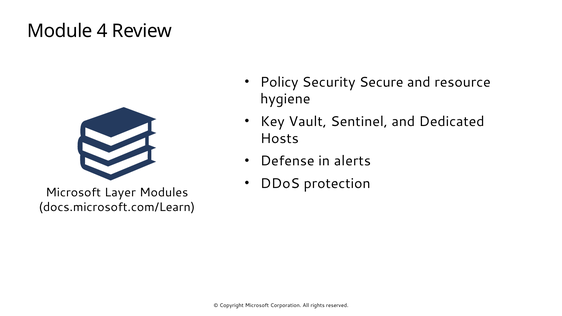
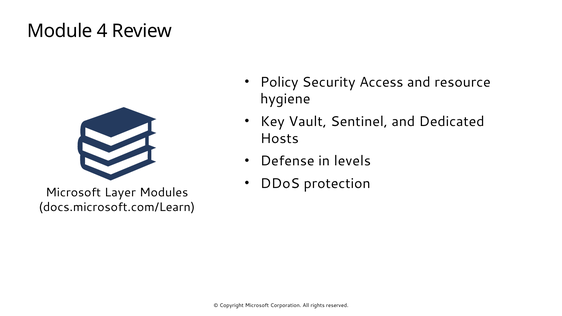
Secure: Secure -> Access
alerts: alerts -> levels
